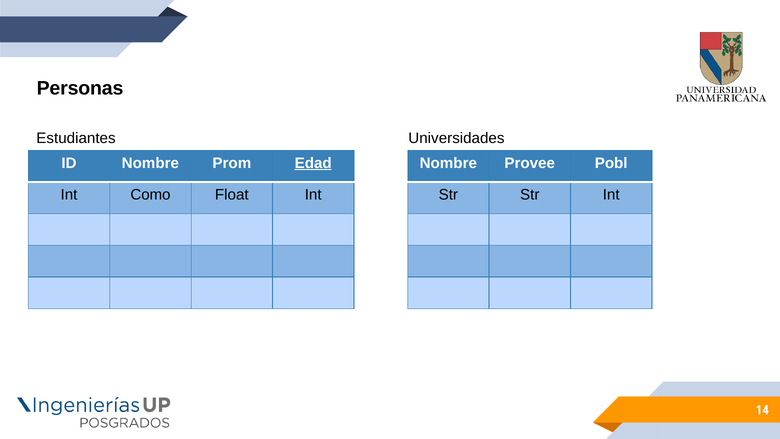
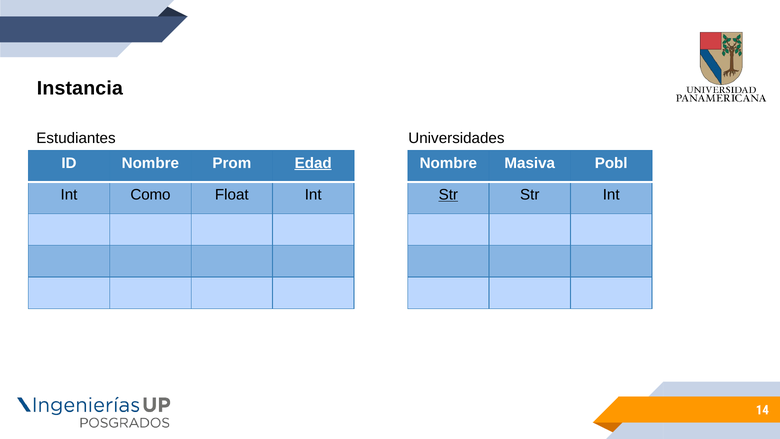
Personas: Personas -> Instancia
Provee: Provee -> Masiva
Str at (448, 195) underline: none -> present
